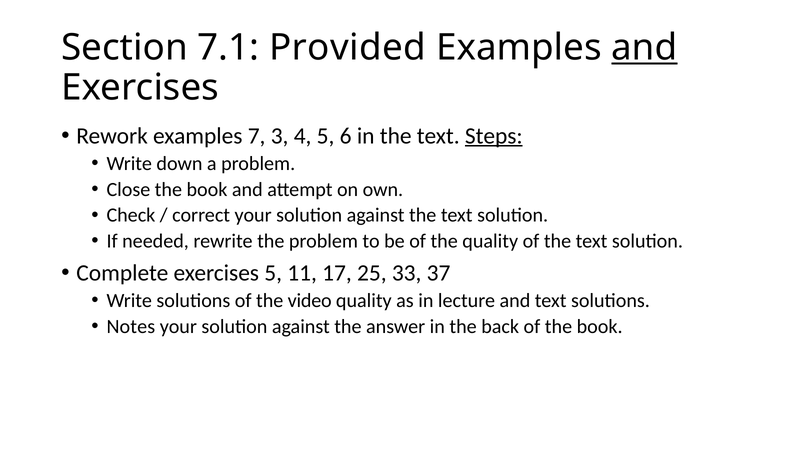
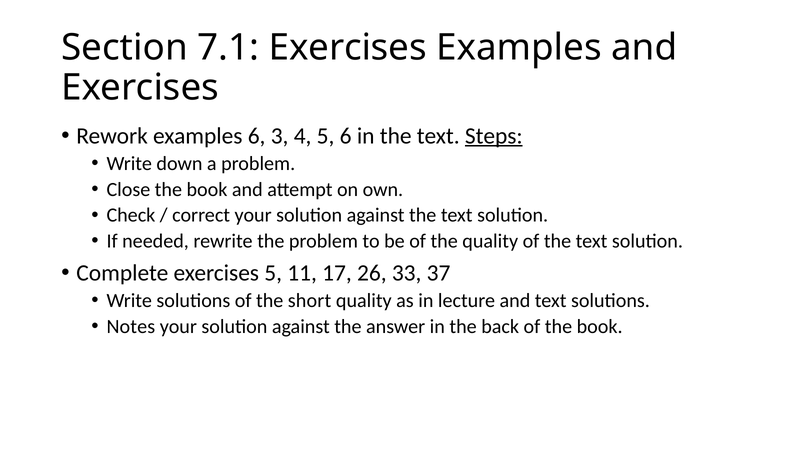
7.1 Provided: Provided -> Exercises
and at (644, 48) underline: present -> none
examples 7: 7 -> 6
25: 25 -> 26
video: video -> short
